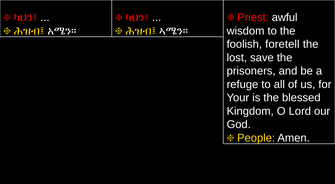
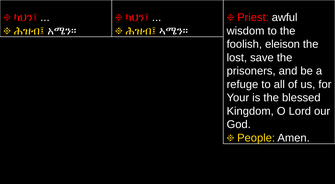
foretell: foretell -> eleison
